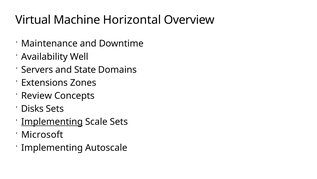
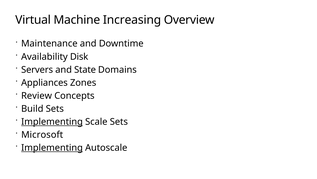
Horizontal: Horizontal -> Increasing
Well: Well -> Disk
Extensions: Extensions -> Appliances
Disks: Disks -> Build
Implementing at (52, 147) underline: none -> present
